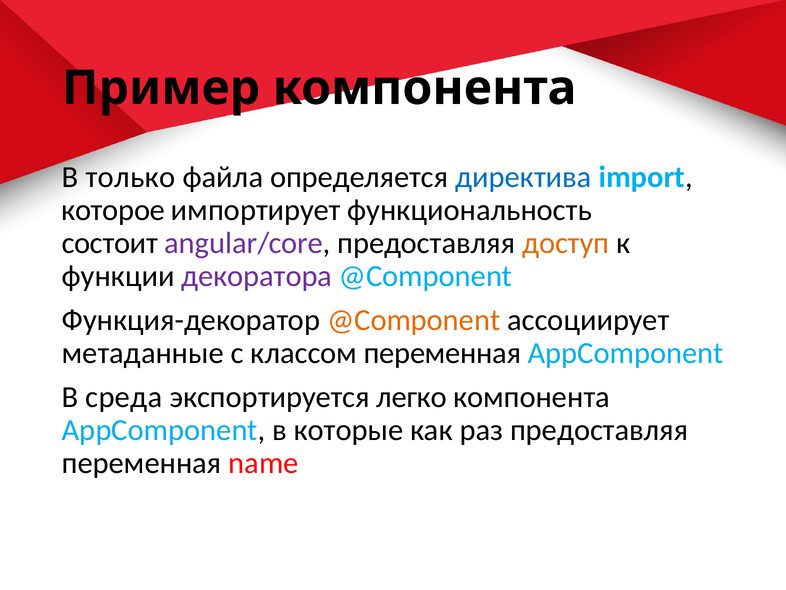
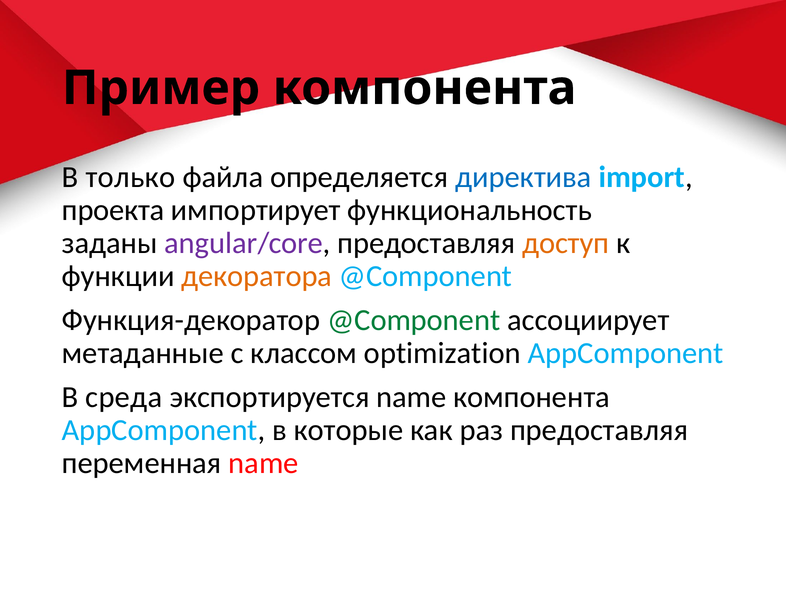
которое: которое -> проекта
состоит: состоит -> заданы
декоратора colour: purple -> orange
@Component at (414, 320) colour: orange -> green
классом переменная: переменная -> optimization
экспортируется легко: легко -> name
